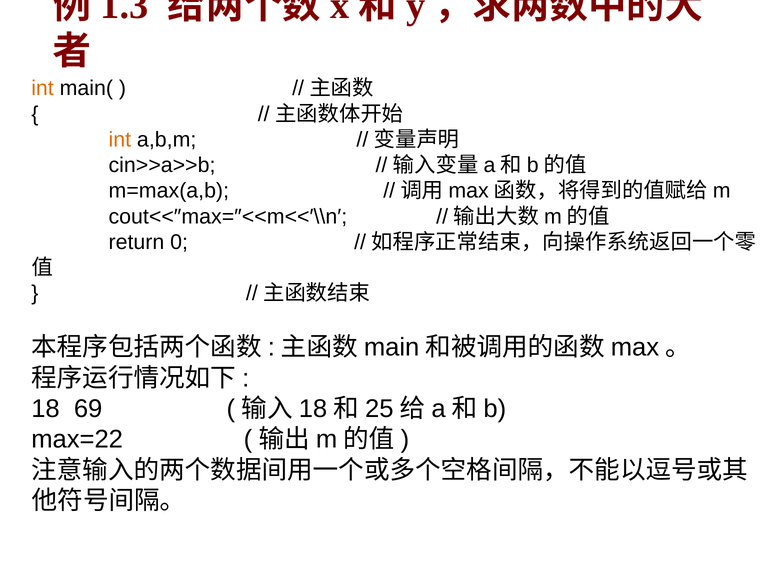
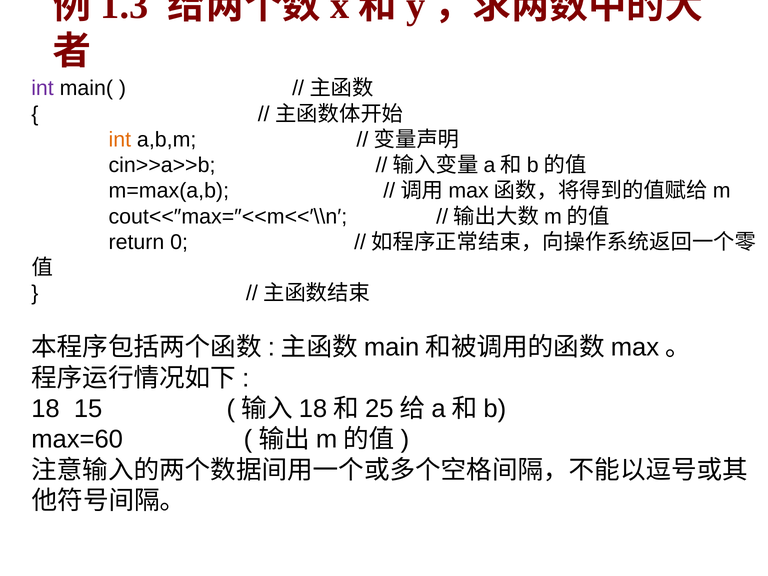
int at (42, 88) colour: orange -> purple
69: 69 -> 15
max=22: max=22 -> max=60
